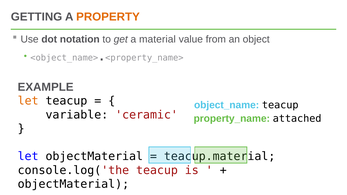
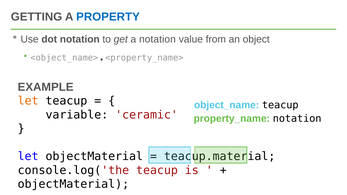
PROPERTY colour: orange -> blue
a material: material -> notation
property_name attached: attached -> notation
